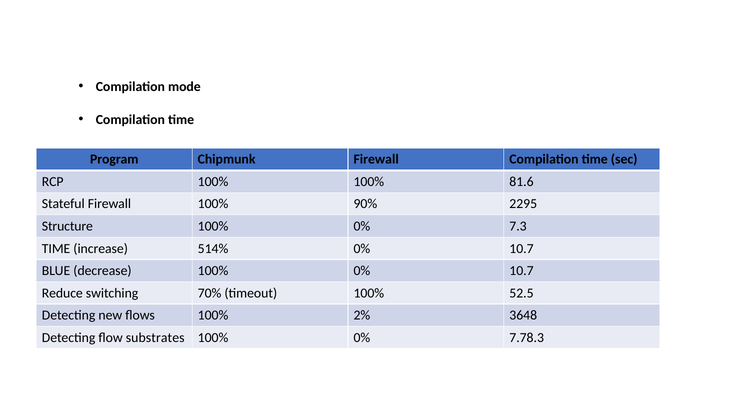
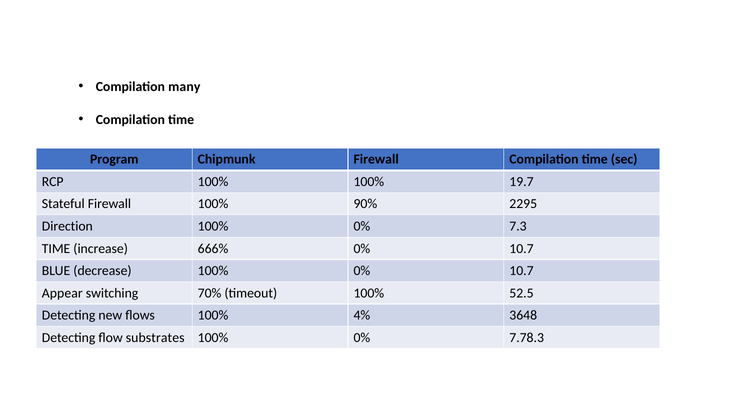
mode: mode -> many
81.6: 81.6 -> 19.7
Structure: Structure -> Direction
514%: 514% -> 666%
Reduce: Reduce -> Appear
2%: 2% -> 4%
